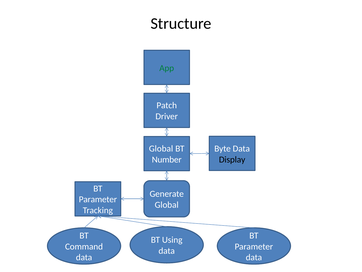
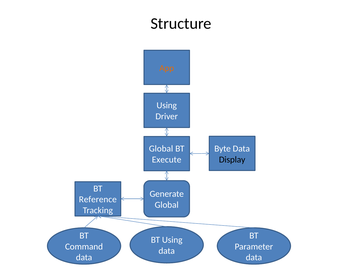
App colour: green -> orange
Patch at (167, 105): Patch -> Using
Number: Number -> Execute
Parameter at (98, 199): Parameter -> Reference
